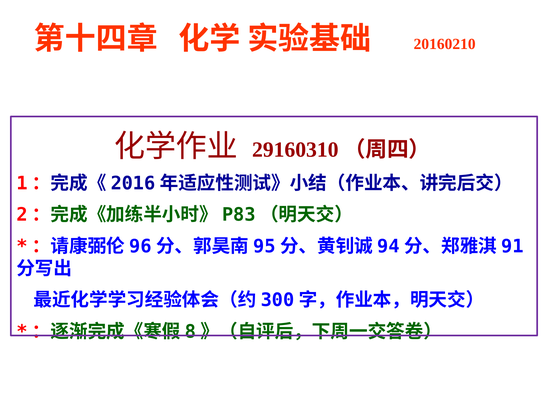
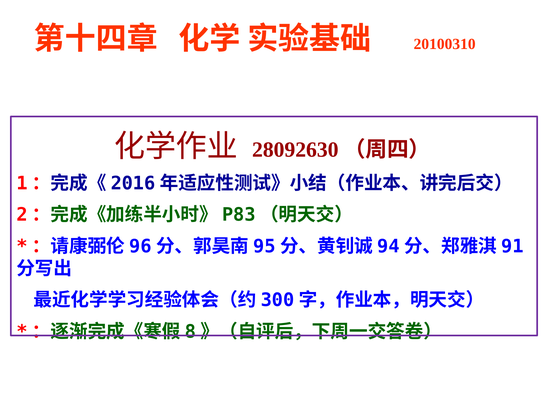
20160210: 20160210 -> 20100310
29160310: 29160310 -> 28092630
